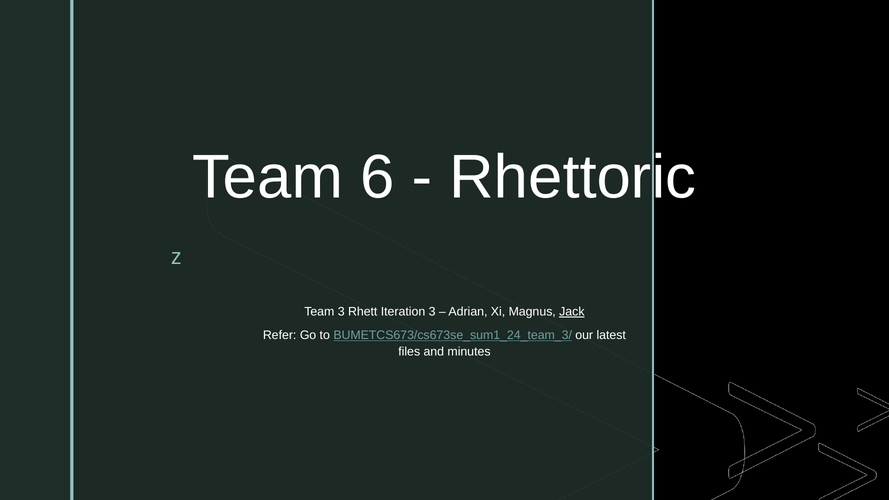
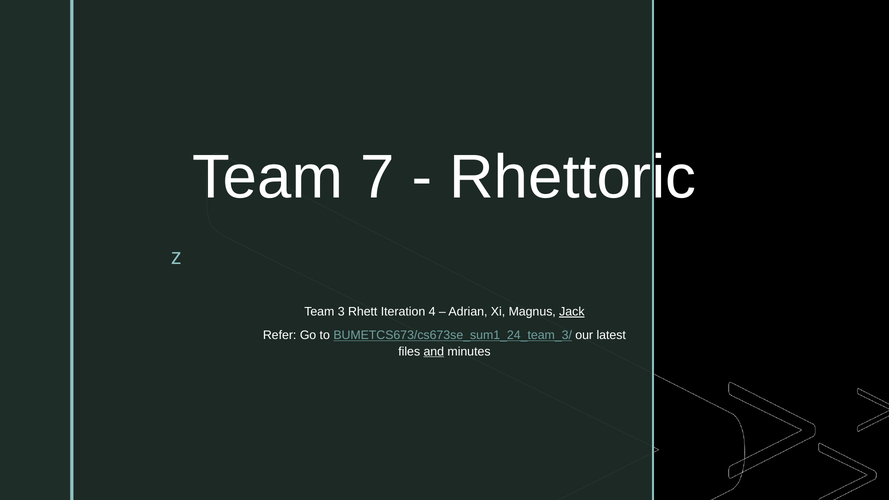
6: 6 -> 7
Iteration 3: 3 -> 4
and underline: none -> present
